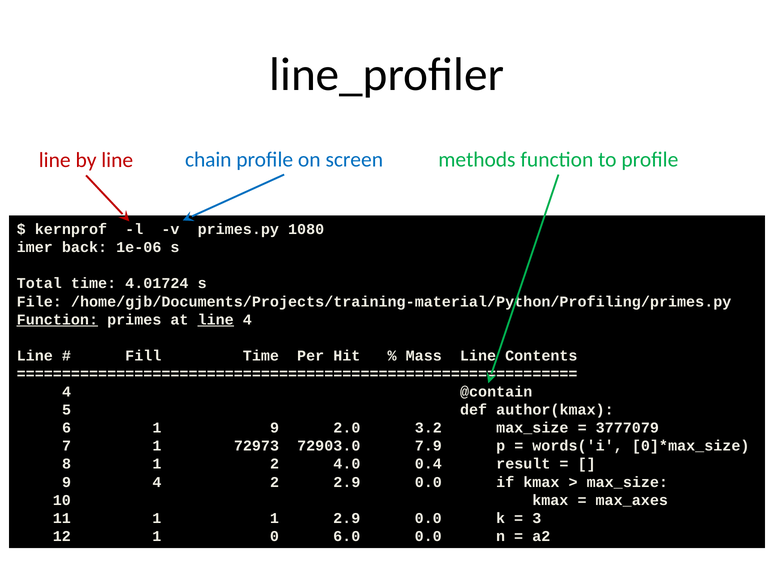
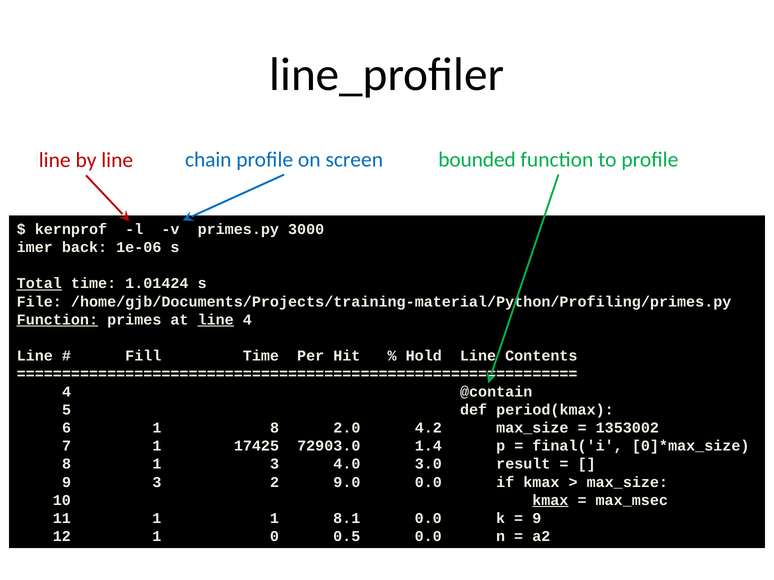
methods: methods -> bounded
1080: 1080 -> 3000
Total underline: none -> present
4.01724: 4.01724 -> 1.01424
Mass: Mass -> Hold
author(kmax: author(kmax -> period(kmax
1 9: 9 -> 8
3.2: 3.2 -> 4.2
3777079: 3777079 -> 1353002
72973: 72973 -> 17425
7.9: 7.9 -> 1.4
words('i: words('i -> final('i
1 2: 2 -> 3
0.4: 0.4 -> 3.0
9 4: 4 -> 3
2 2.9: 2.9 -> 9.0
kmax at (550, 501) underline: none -> present
max_axes: max_axes -> max_msec
1 2.9: 2.9 -> 8.1
3 at (537, 519): 3 -> 9
6.0: 6.0 -> 0.5
